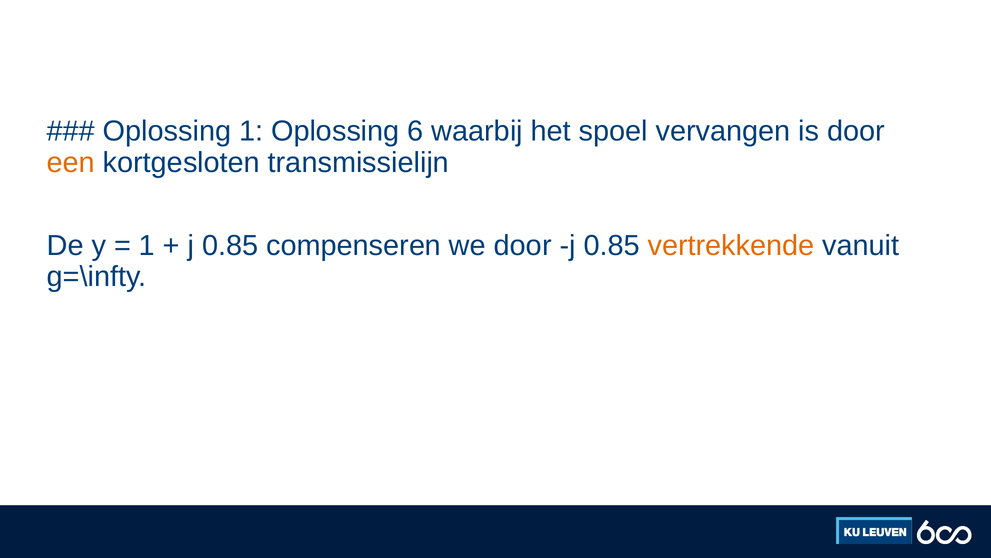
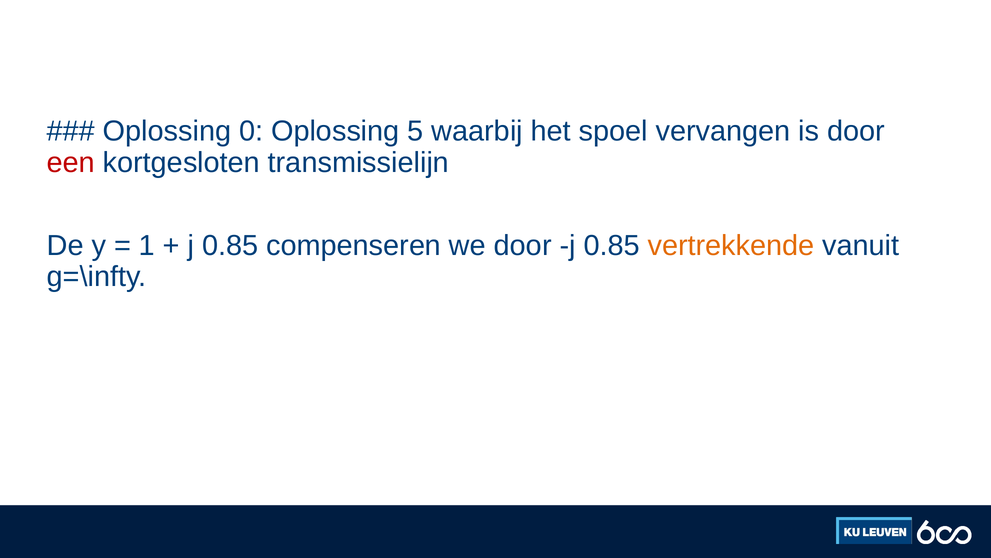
Oplossing 1: 1 -> 0
6: 6 -> 5
een colour: orange -> red
